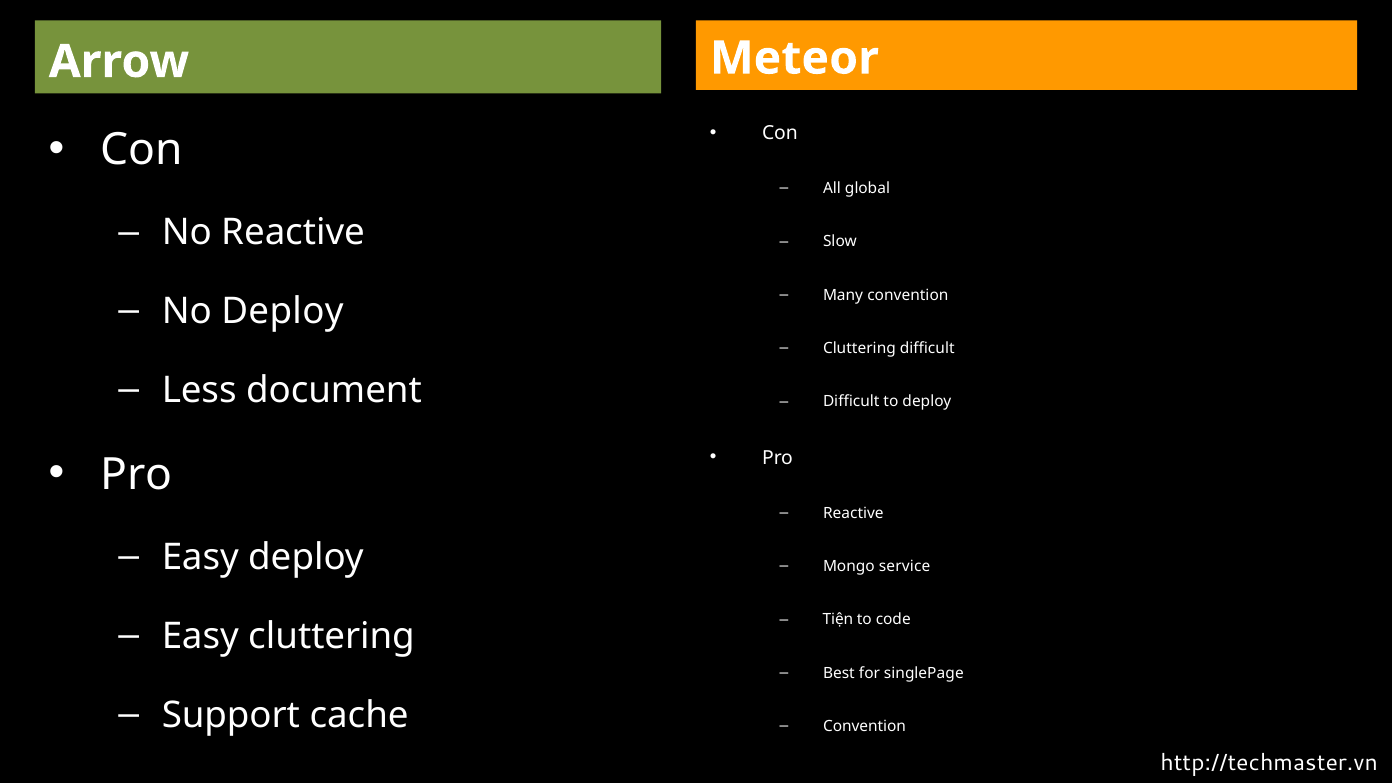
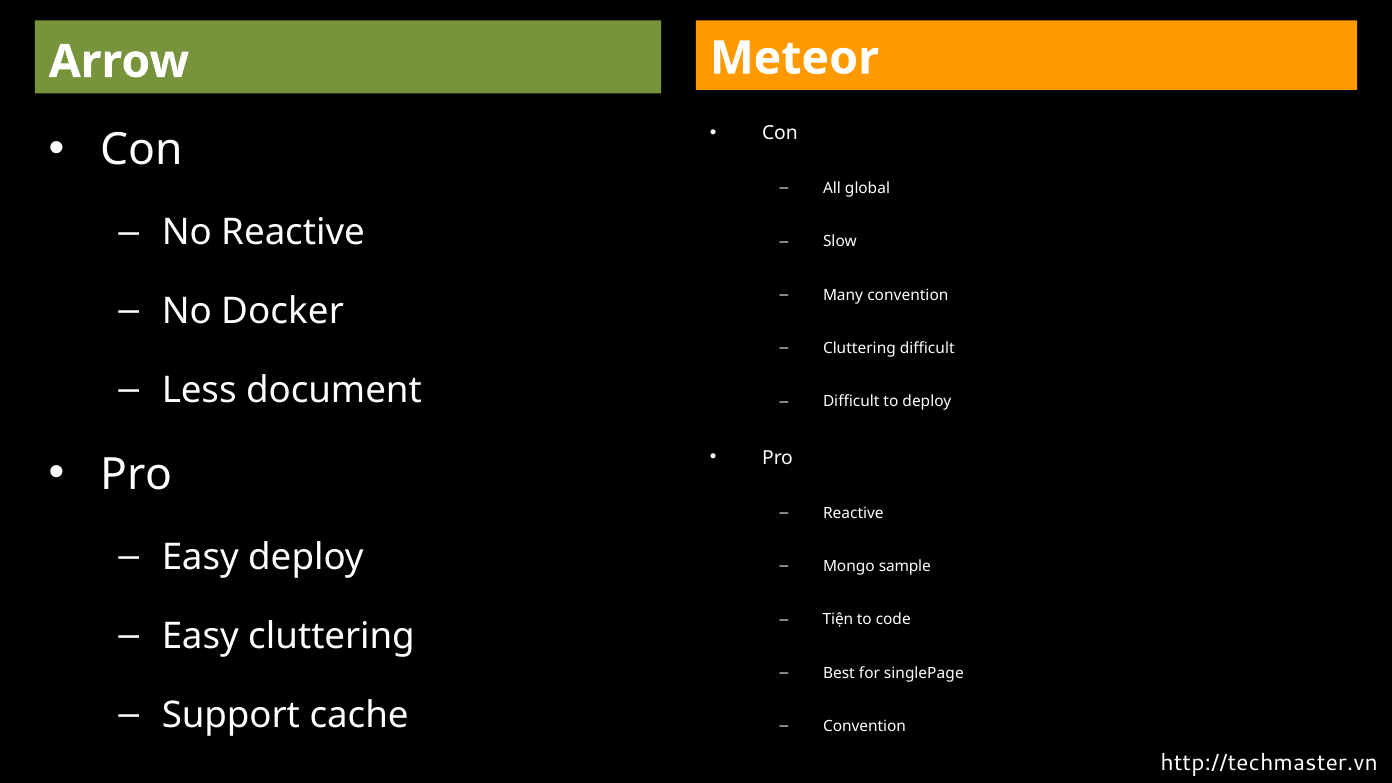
No Deploy: Deploy -> Docker
service: service -> sample
